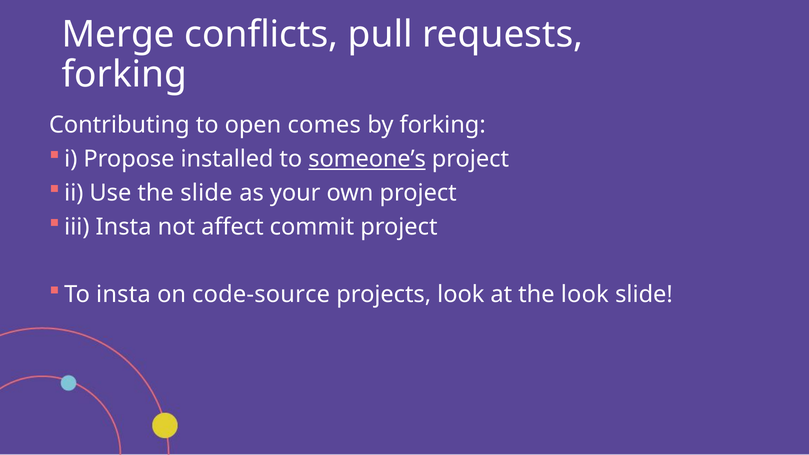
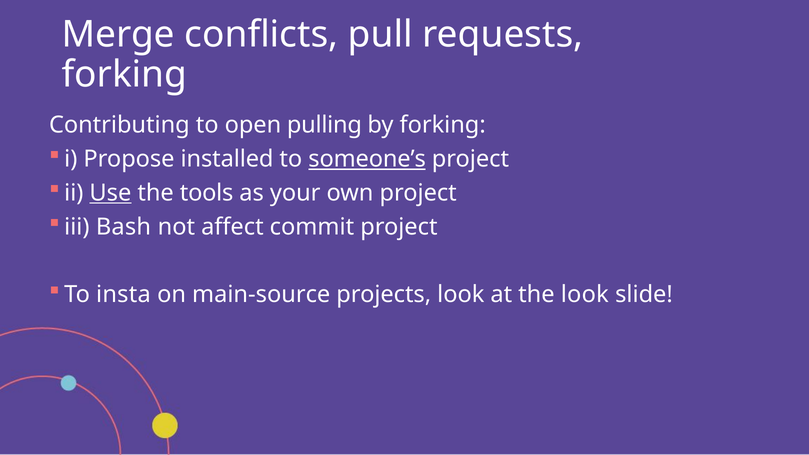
comes: comes -> pulling
Use underline: none -> present
the slide: slide -> tools
iii Insta: Insta -> Bash
code-source: code-source -> main-source
